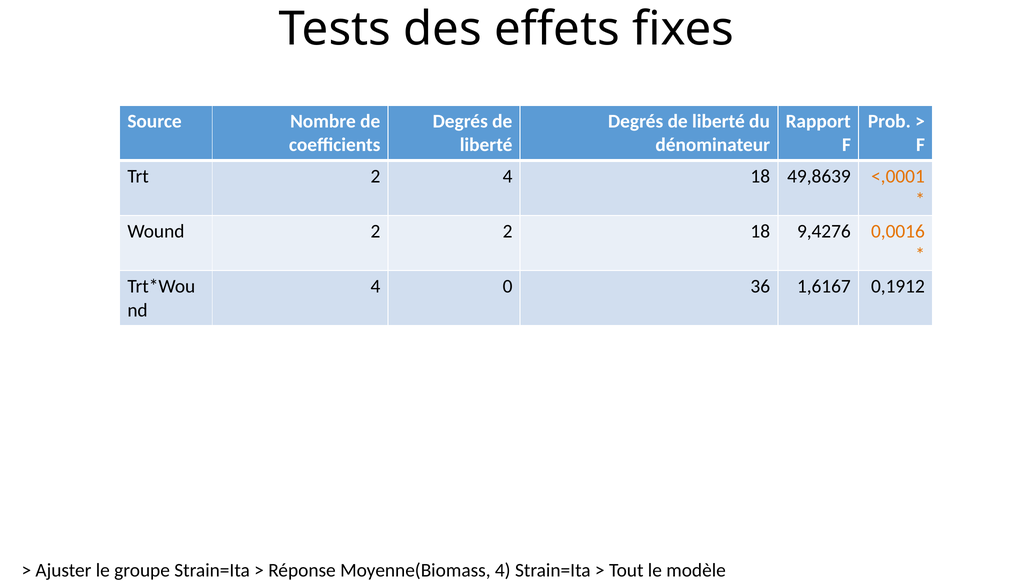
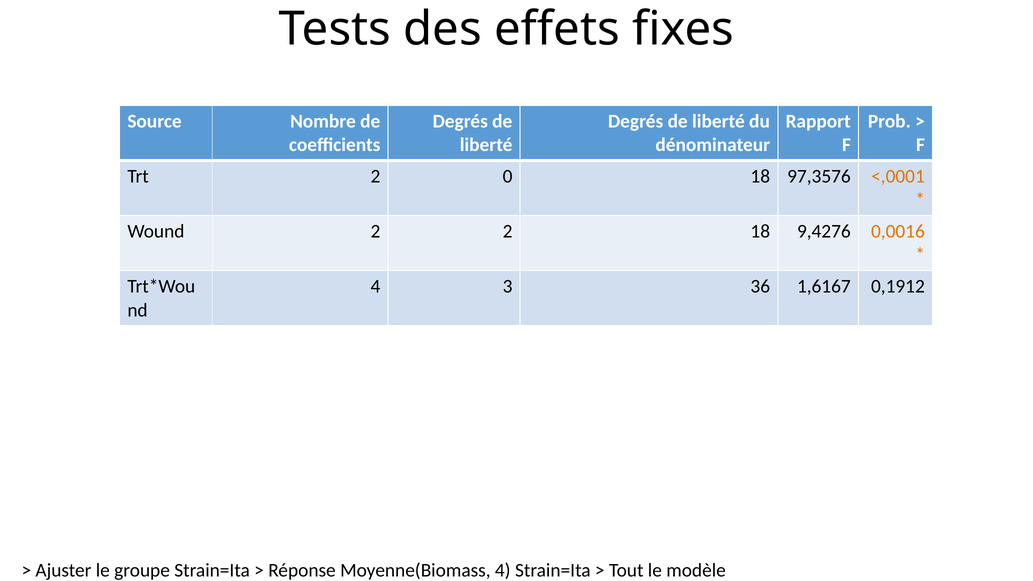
2 4: 4 -> 0
49,8639: 49,8639 -> 97,3576
0: 0 -> 3
